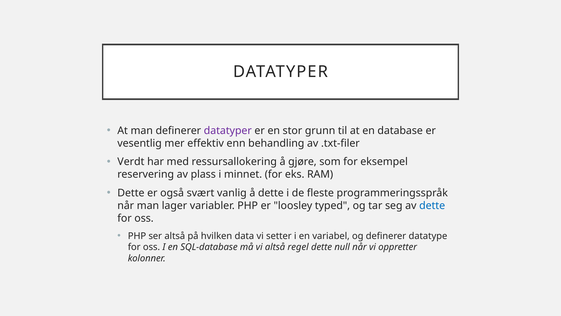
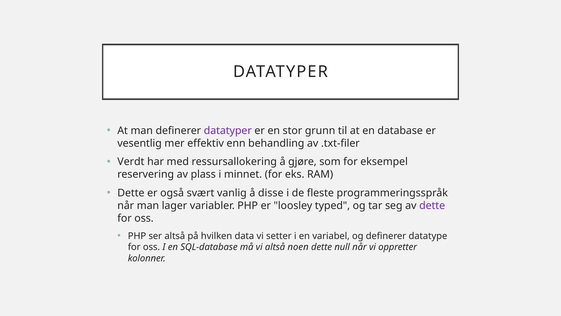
å dette: dette -> disse
dette at (432, 205) colour: blue -> purple
regel: regel -> noen
